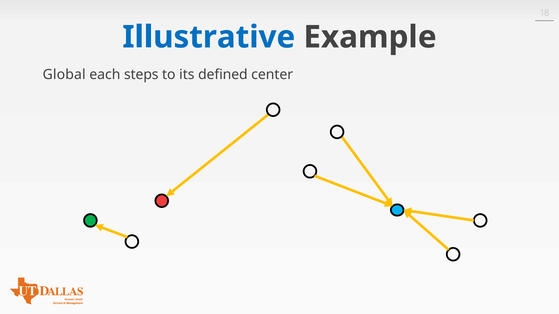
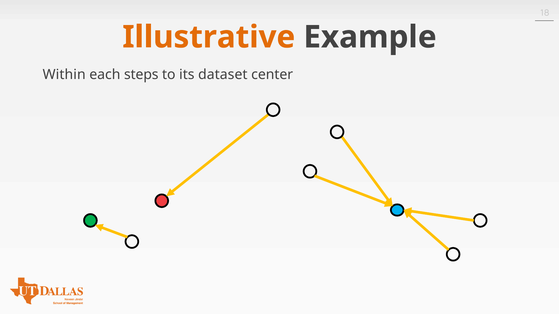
Illustrative colour: blue -> orange
Global: Global -> Within
defined: defined -> dataset
